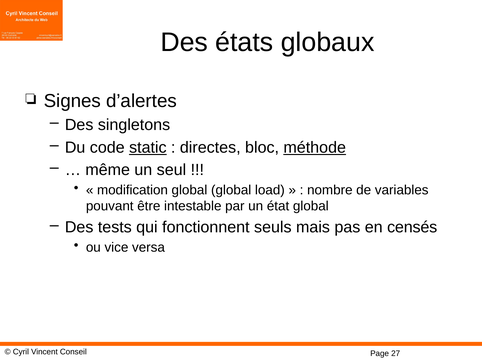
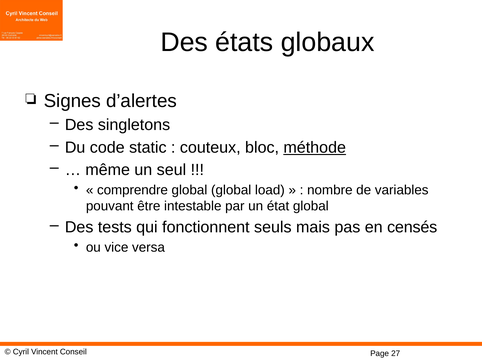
static underline: present -> none
directes: directes -> couteux
modification: modification -> comprendre
